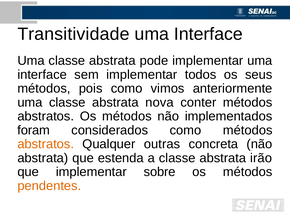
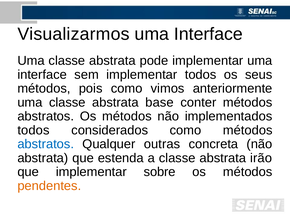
Transitividade: Transitividade -> Visualizarmos
nova: nova -> base
foram at (34, 130): foram -> todos
abstratos at (46, 144) colour: orange -> blue
